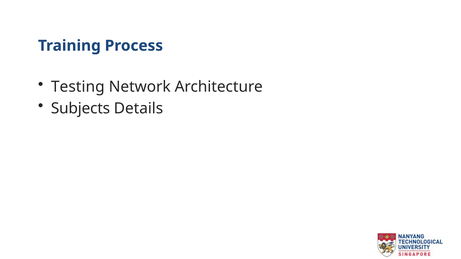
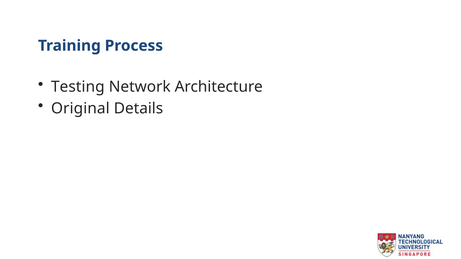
Subjects: Subjects -> Original
